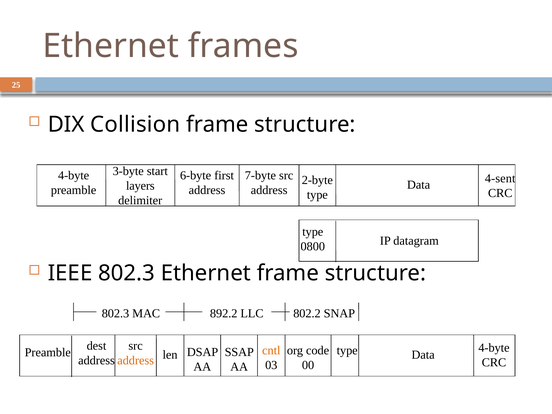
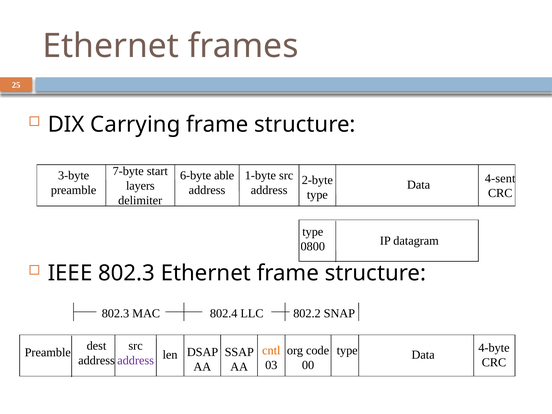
Collision: Collision -> Carrying
3-byte: 3-byte -> 7-byte
4-byte at (74, 176): 4-byte -> 3-byte
first: first -> able
7-byte: 7-byte -> 1-byte
892.2: 892.2 -> 802.4
address at (136, 360) colour: orange -> purple
